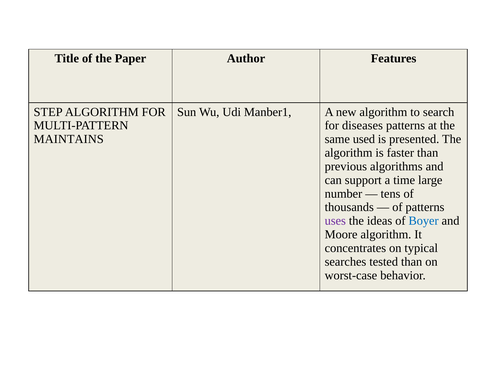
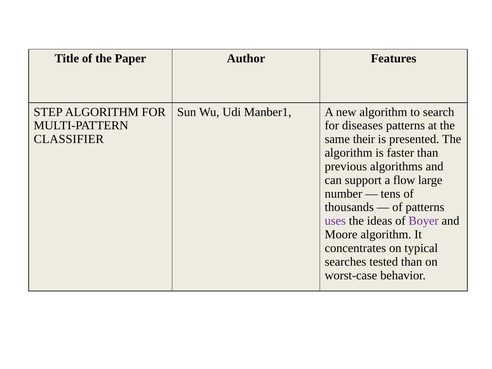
MAINTAINS: MAINTAINS -> CLASSIFIER
used: used -> their
time: time -> flow
Boyer colour: blue -> purple
